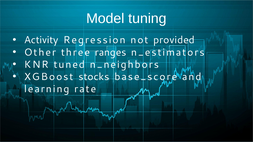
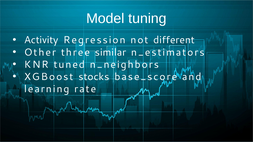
provided: provided -> different
ranges: ranges -> similar
